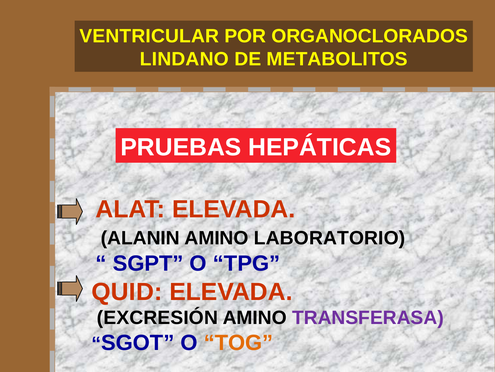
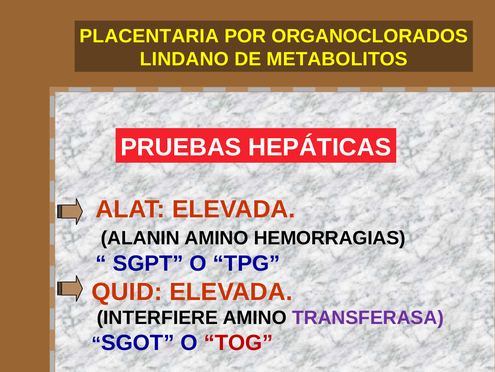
VENTRICULAR: VENTRICULAR -> PLACENTARIA
LABORATORIO: LABORATORIO -> HEMORRAGIAS
EXCRESIÓN: EXCRESIÓN -> INTERFIERE
TOG colour: orange -> red
